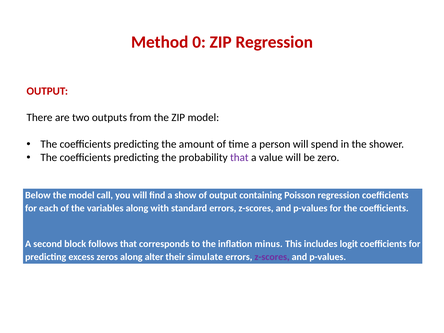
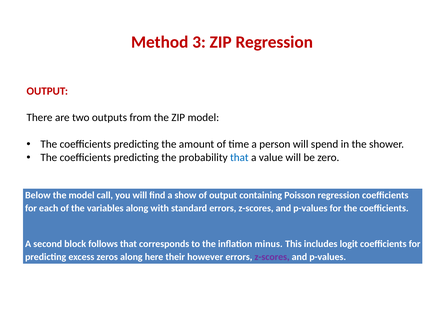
0: 0 -> 3
that at (239, 158) colour: purple -> blue
alter: alter -> here
simulate: simulate -> however
